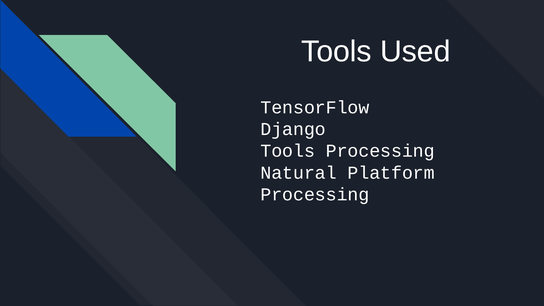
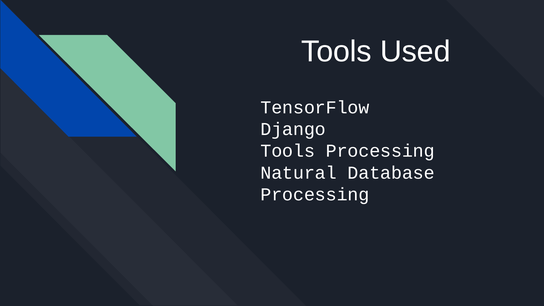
Platform: Platform -> Database
